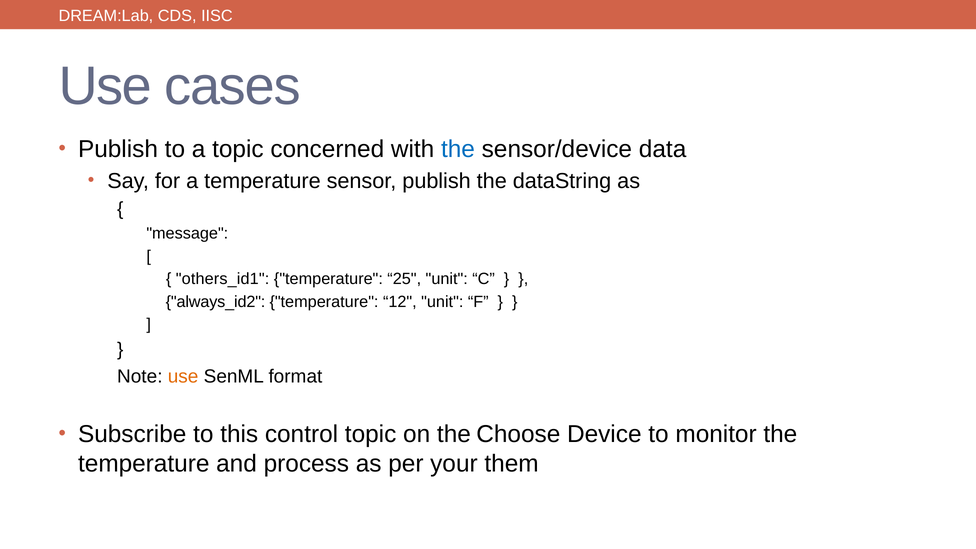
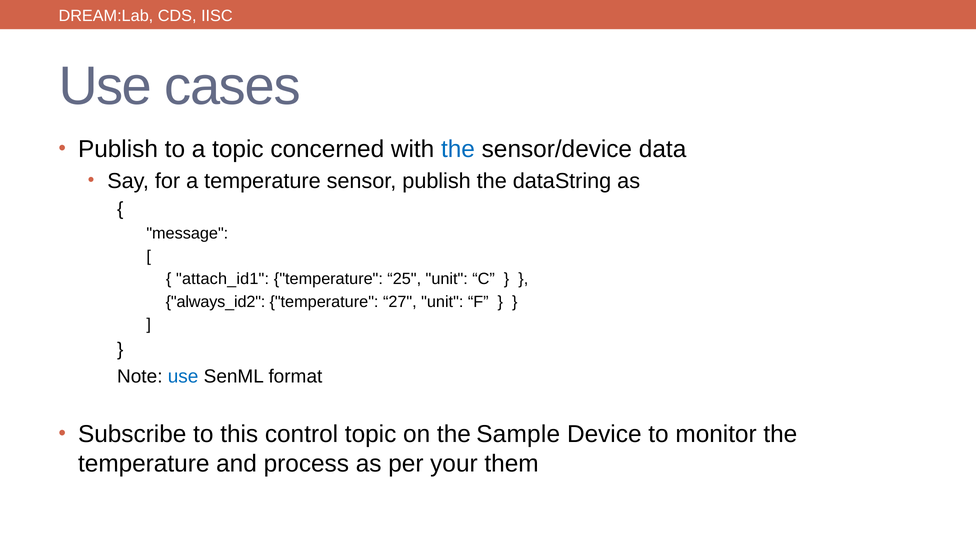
others_id1: others_id1 -> attach_id1
12: 12 -> 27
use at (183, 376) colour: orange -> blue
Choose: Choose -> Sample
